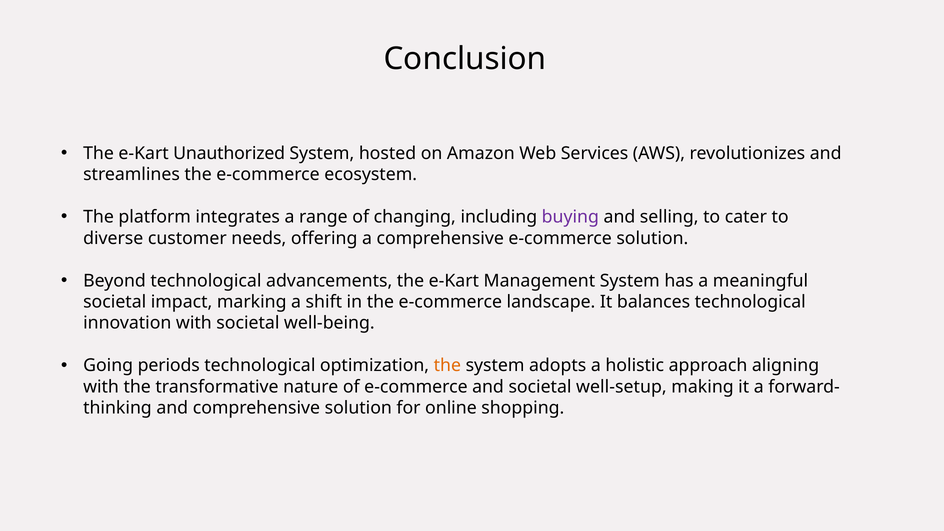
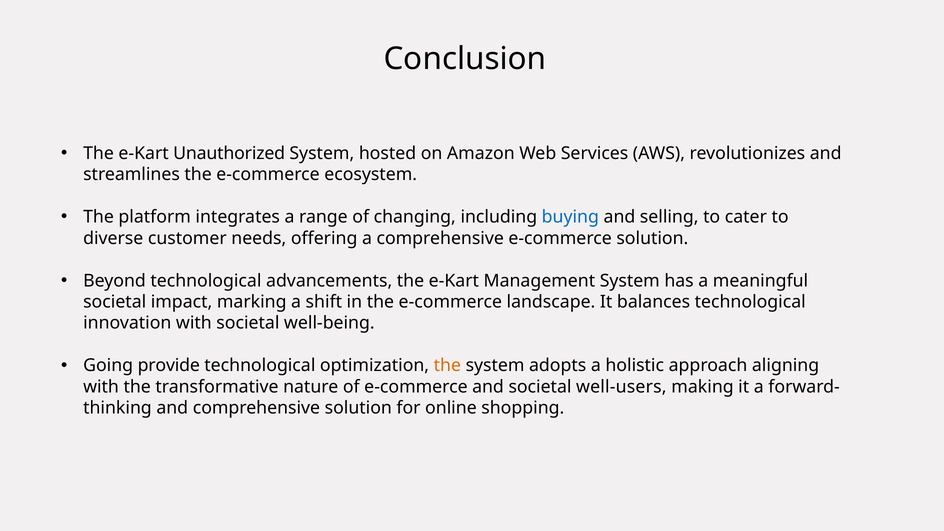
buying colour: purple -> blue
periods: periods -> provide
well-setup: well-setup -> well-users
